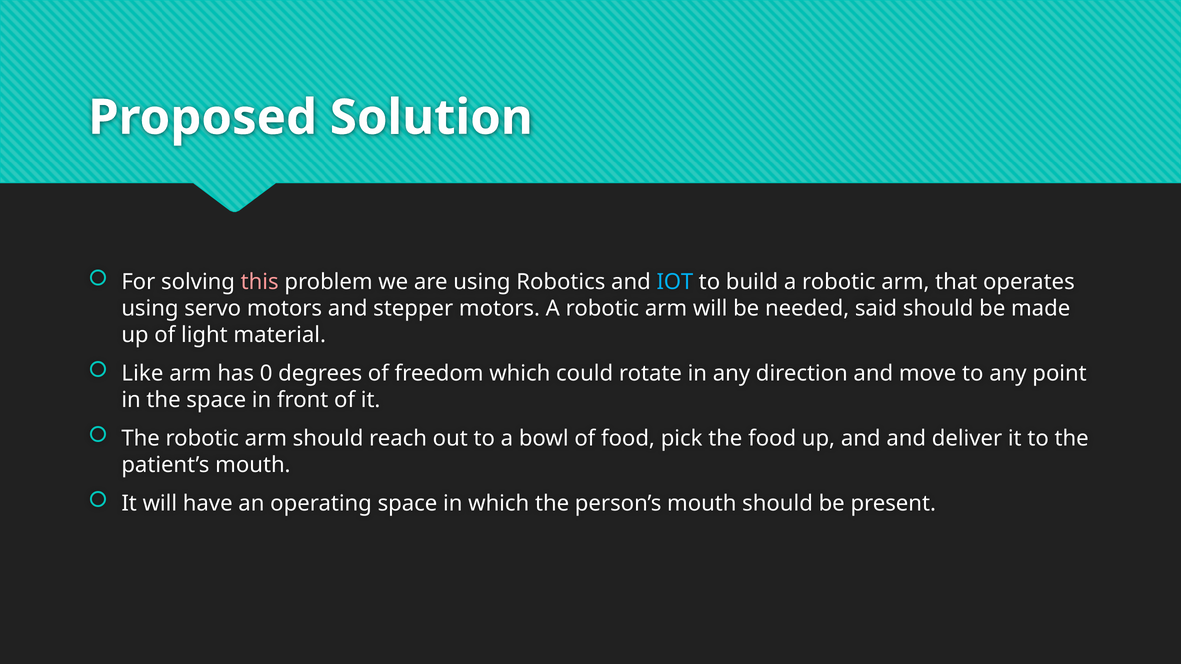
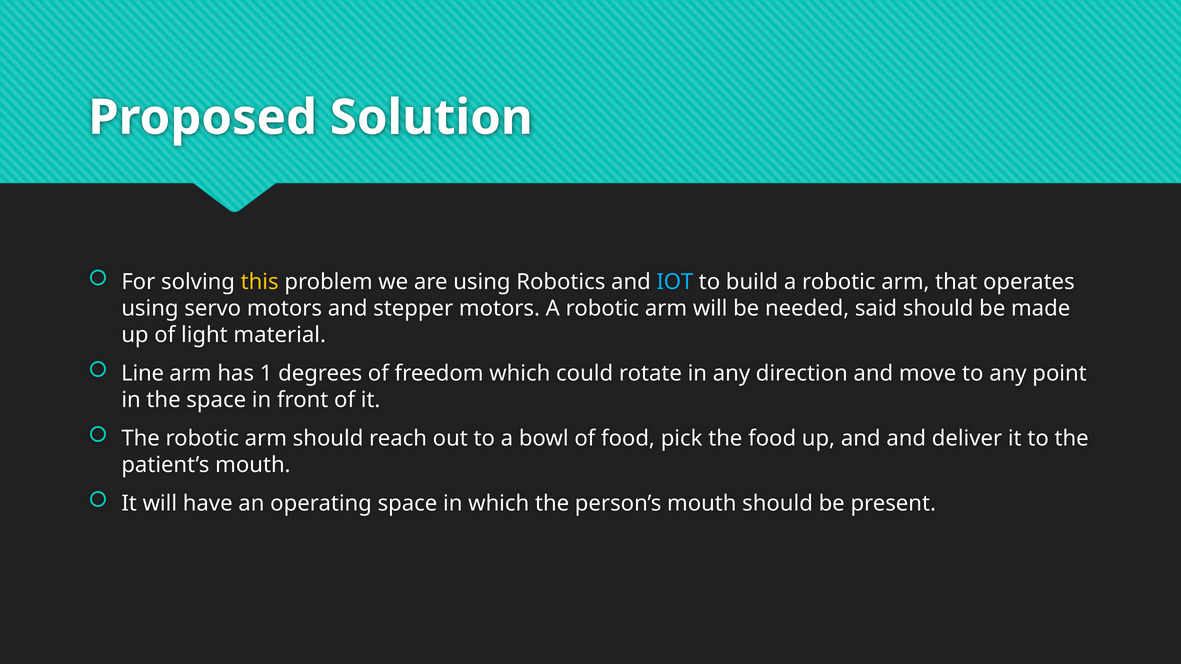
this colour: pink -> yellow
Like: Like -> Line
0: 0 -> 1
